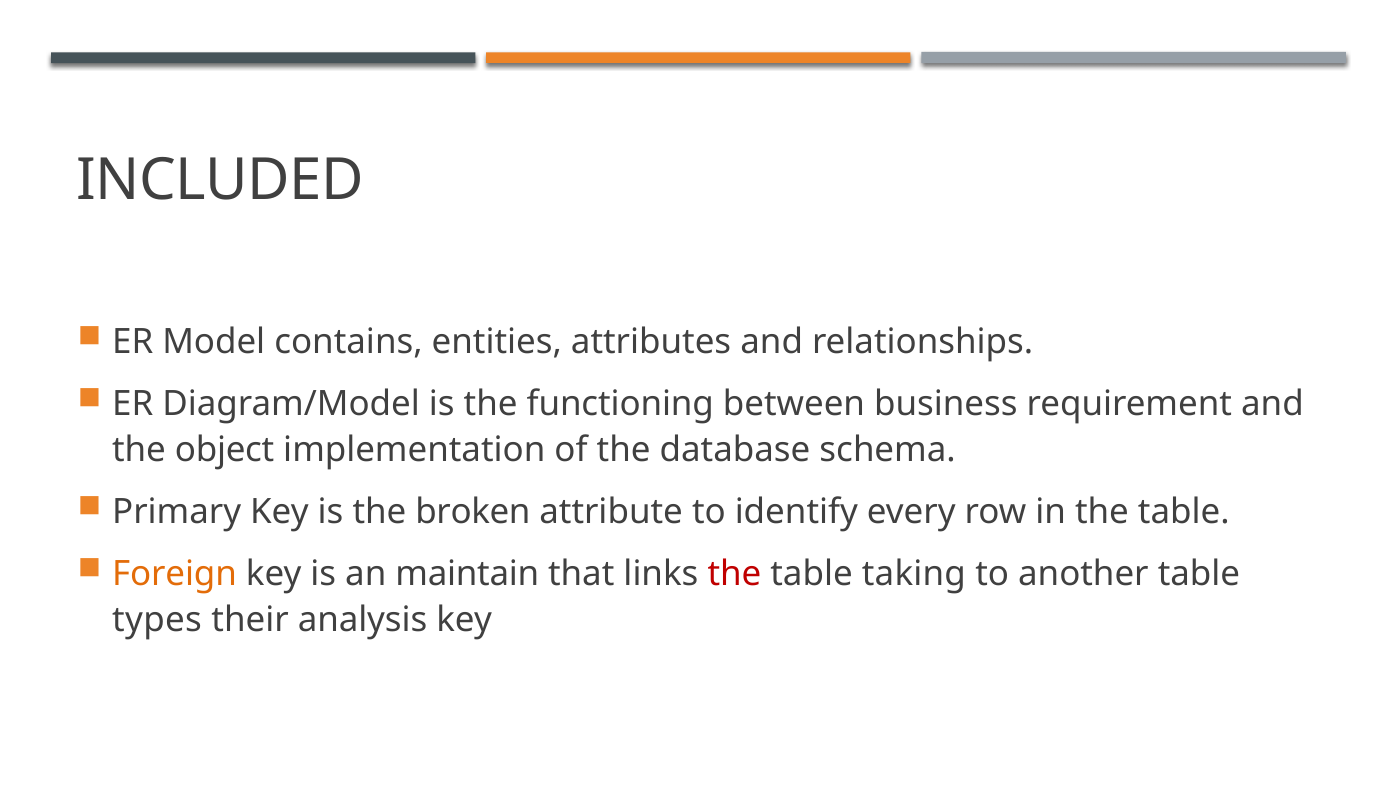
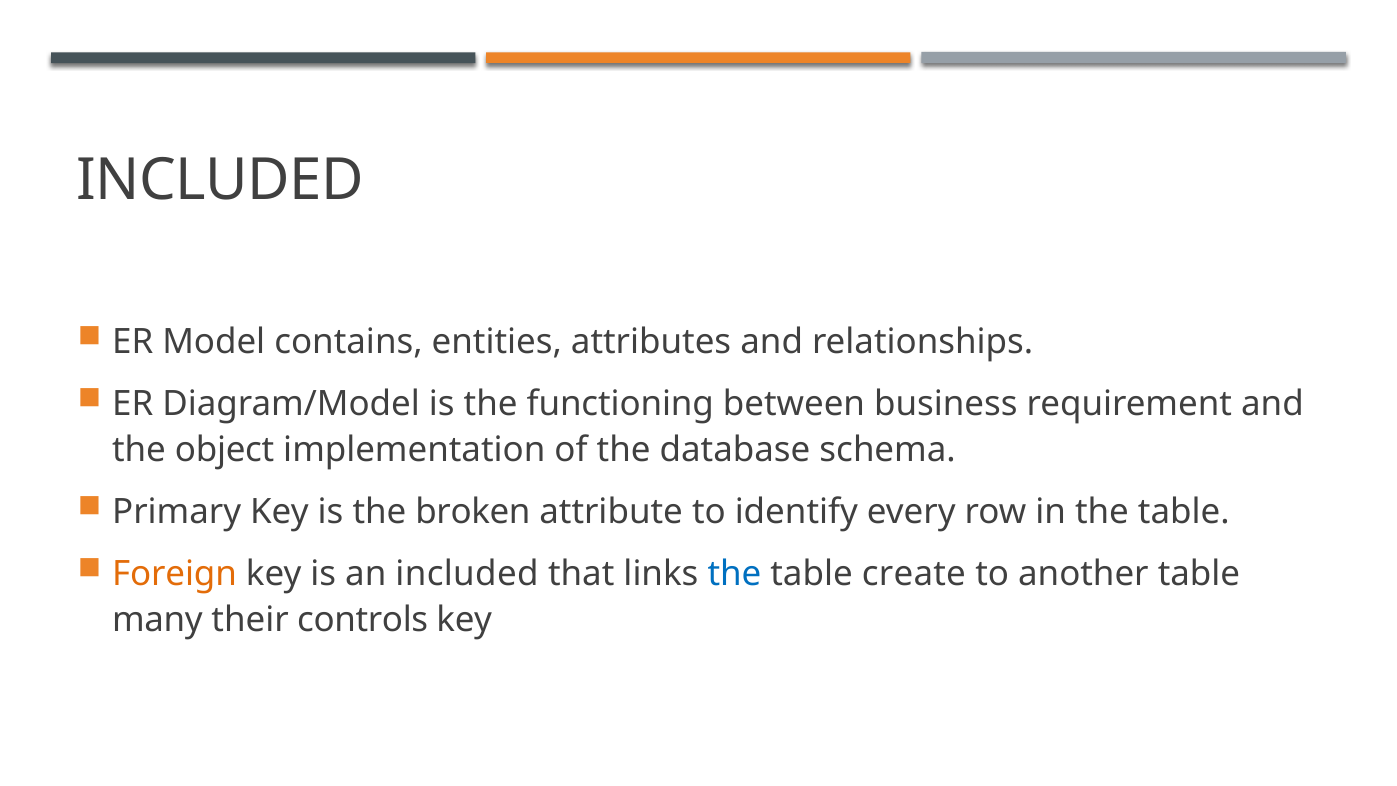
an maintain: maintain -> included
the at (734, 574) colour: red -> blue
taking: taking -> create
types: types -> many
analysis: analysis -> controls
